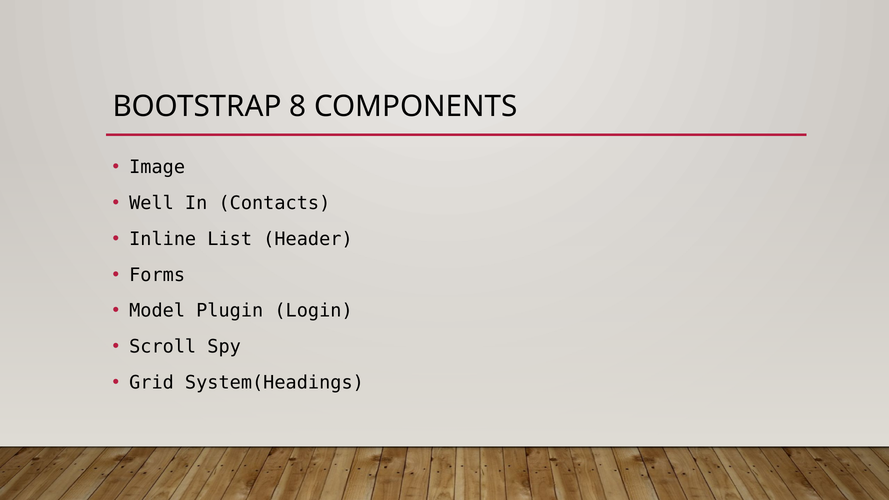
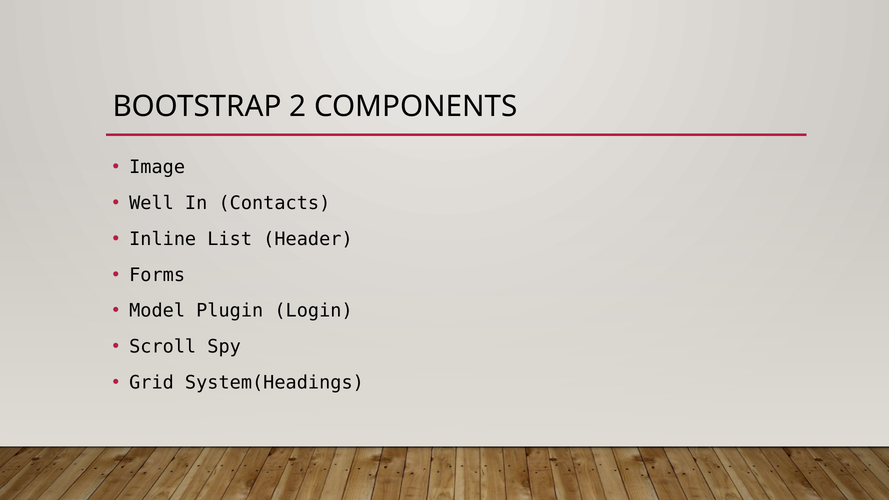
8: 8 -> 2
